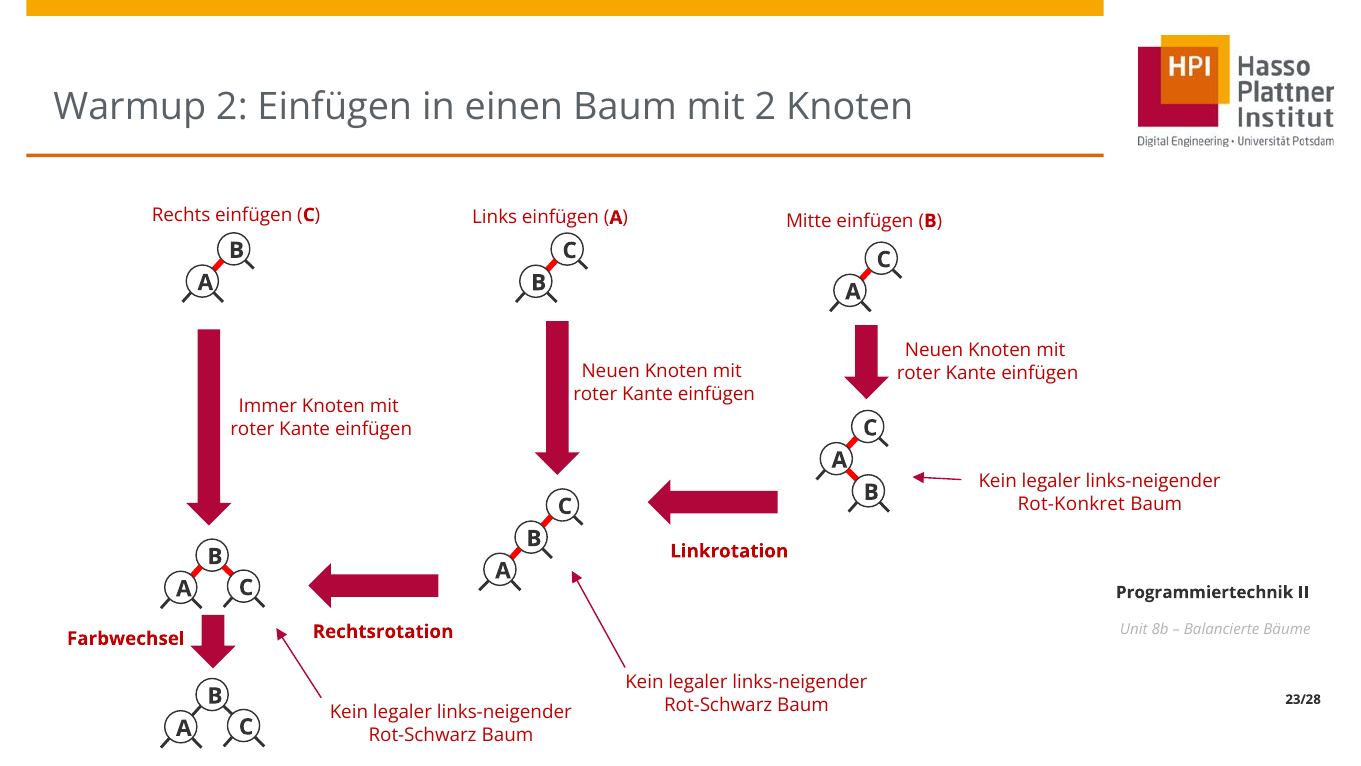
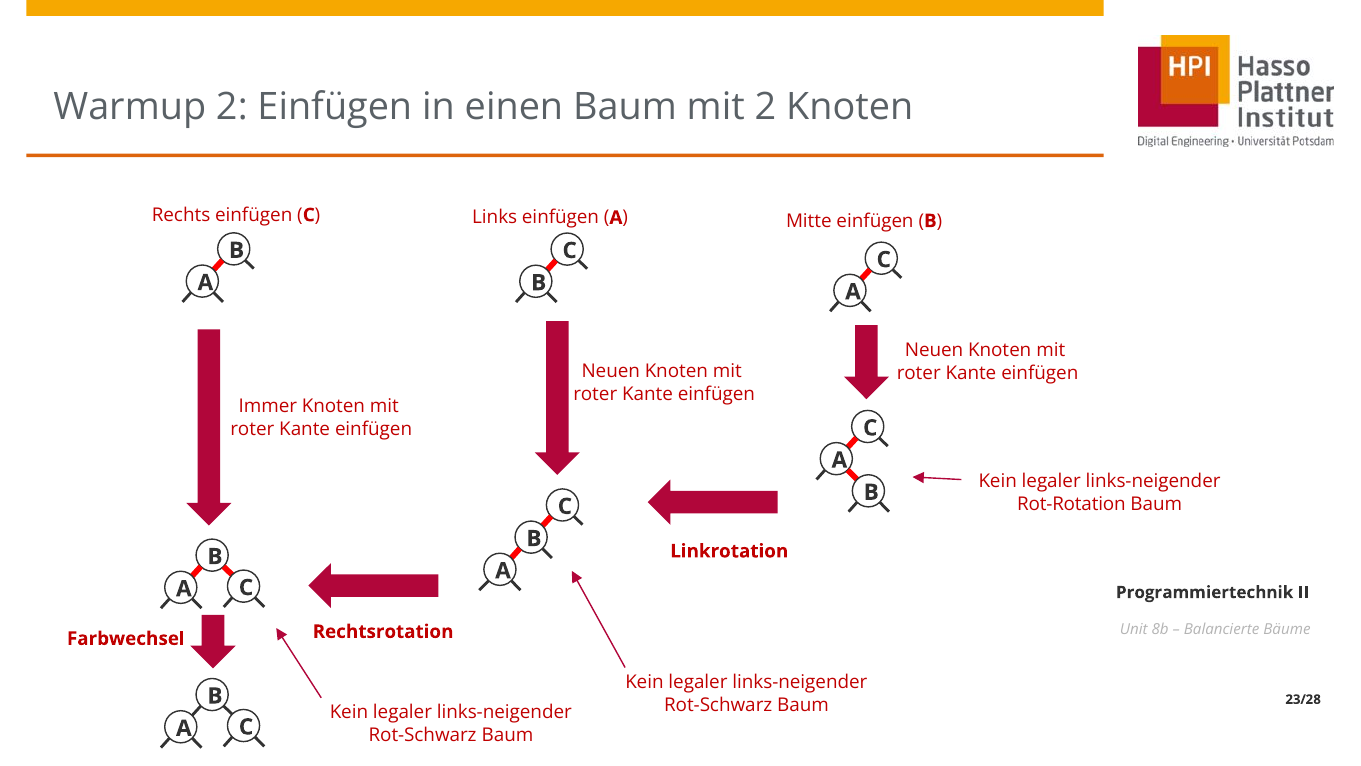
Rot-Konkret: Rot-Konkret -> Rot-Rotation
